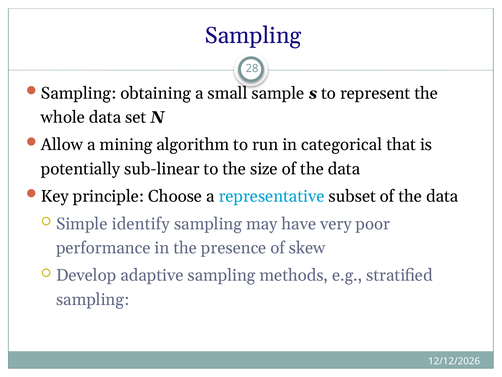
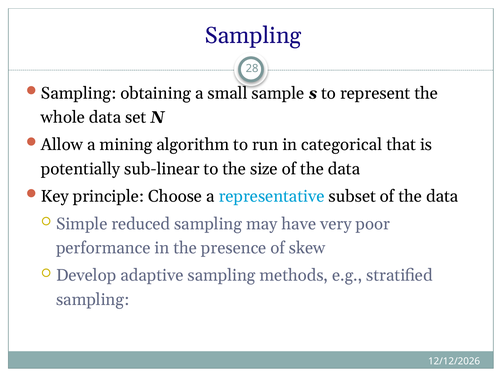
identify: identify -> reduced
